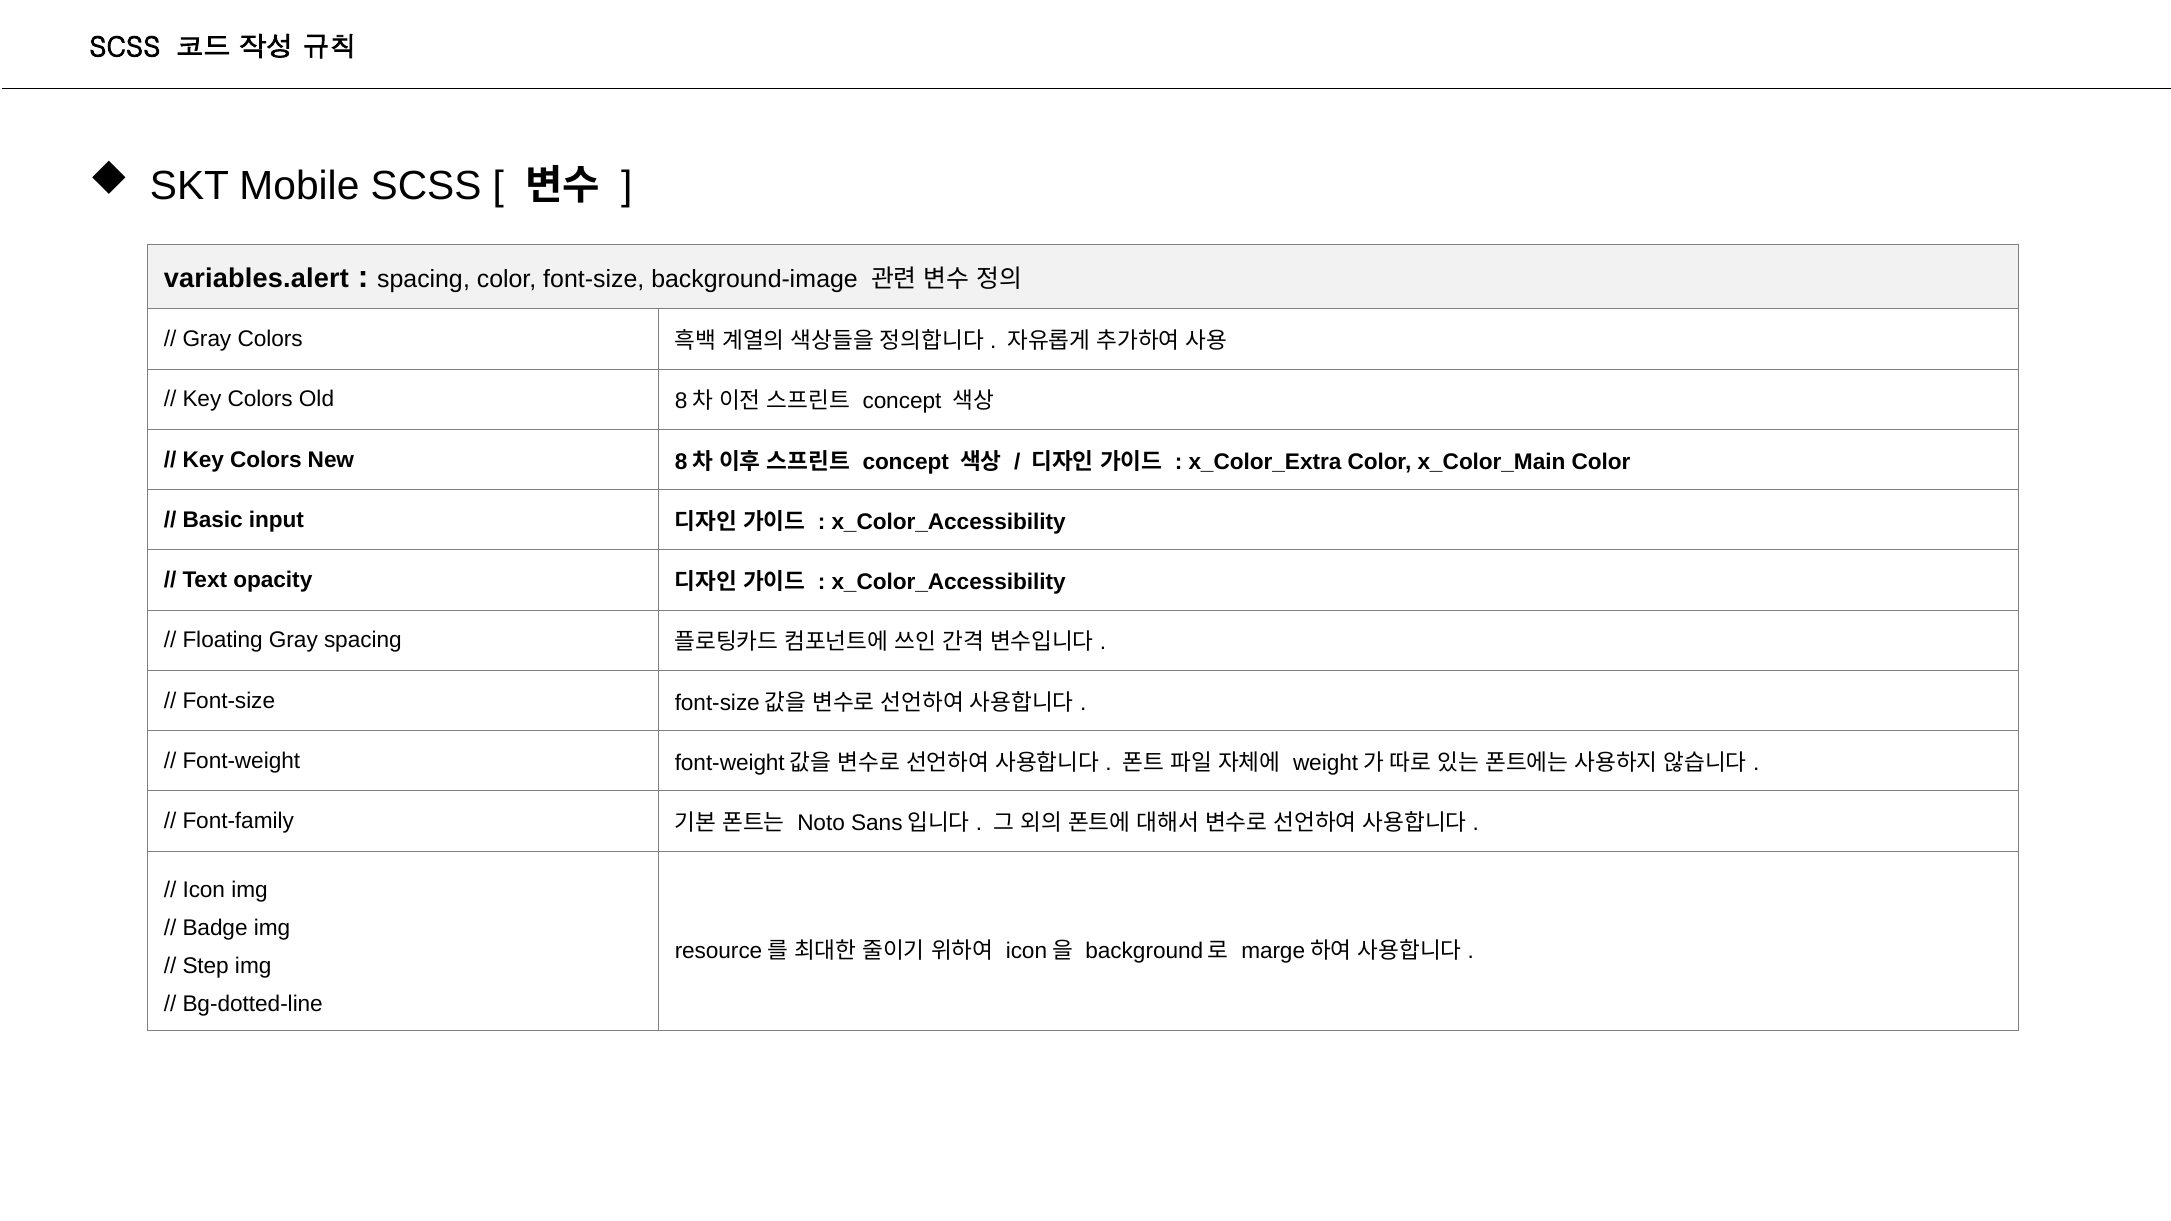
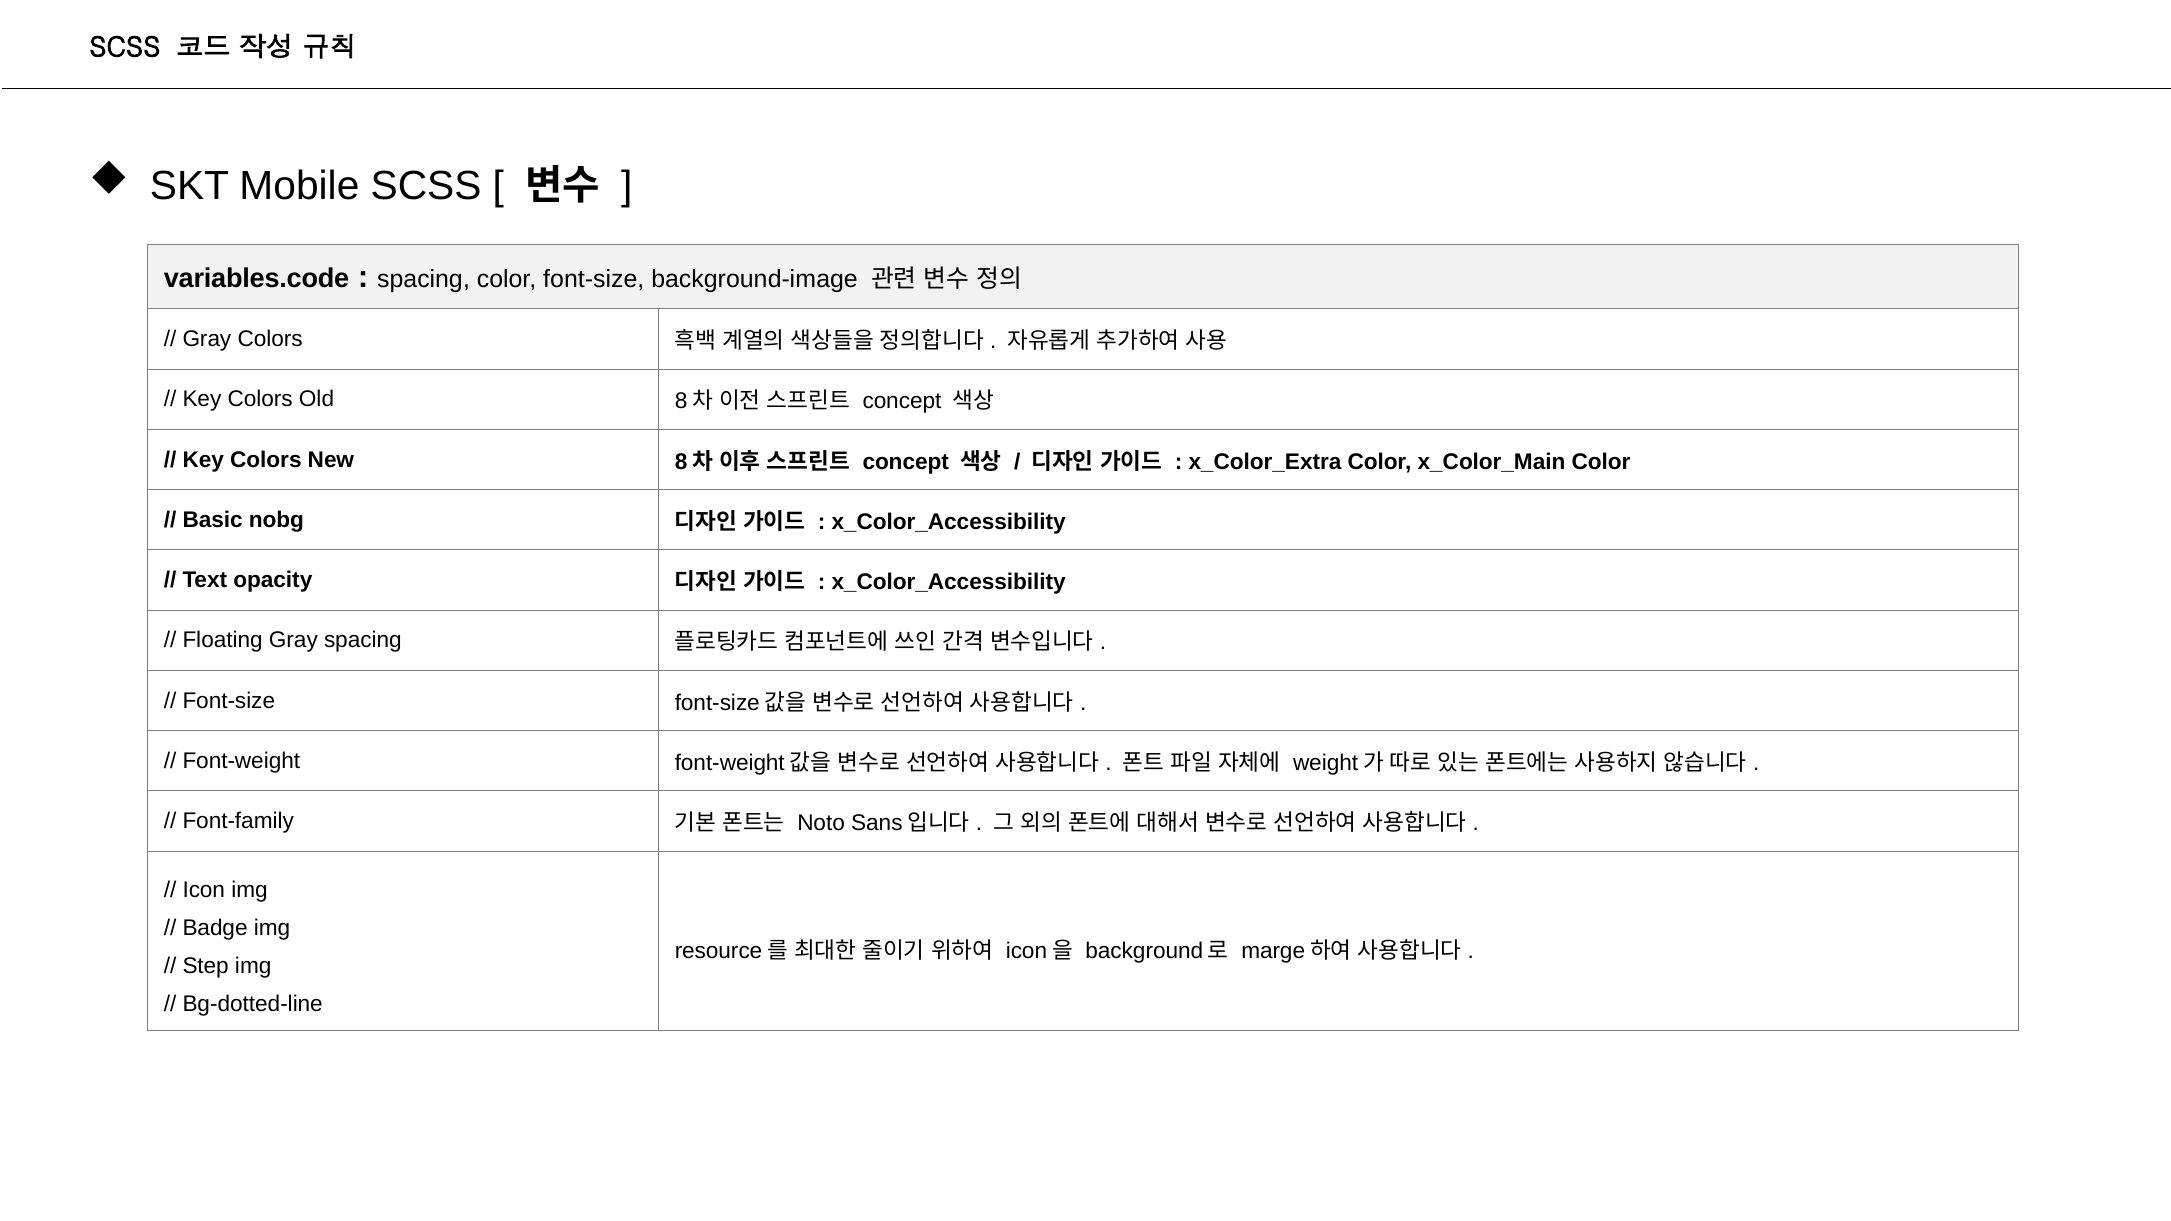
variables.alert: variables.alert -> variables.code
input: input -> nobg
